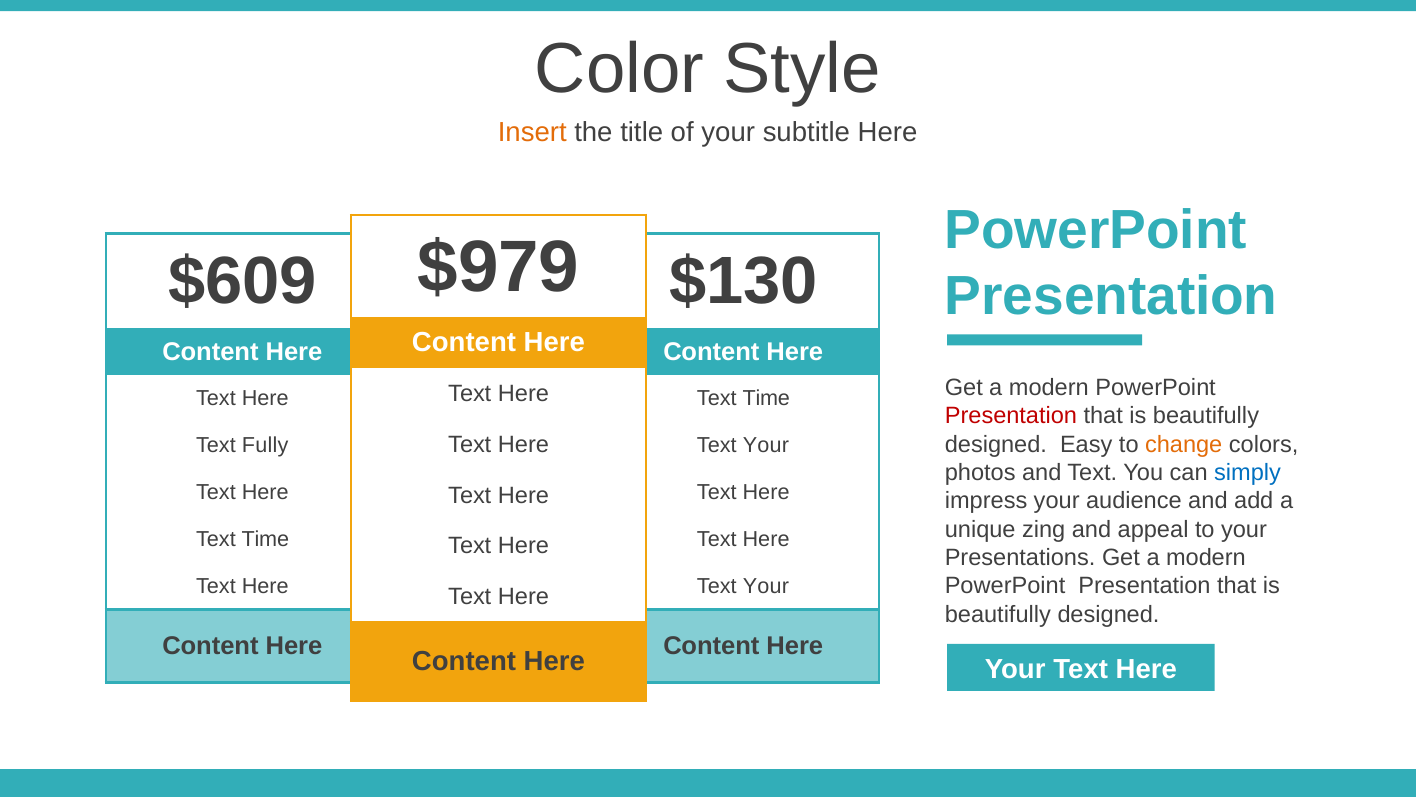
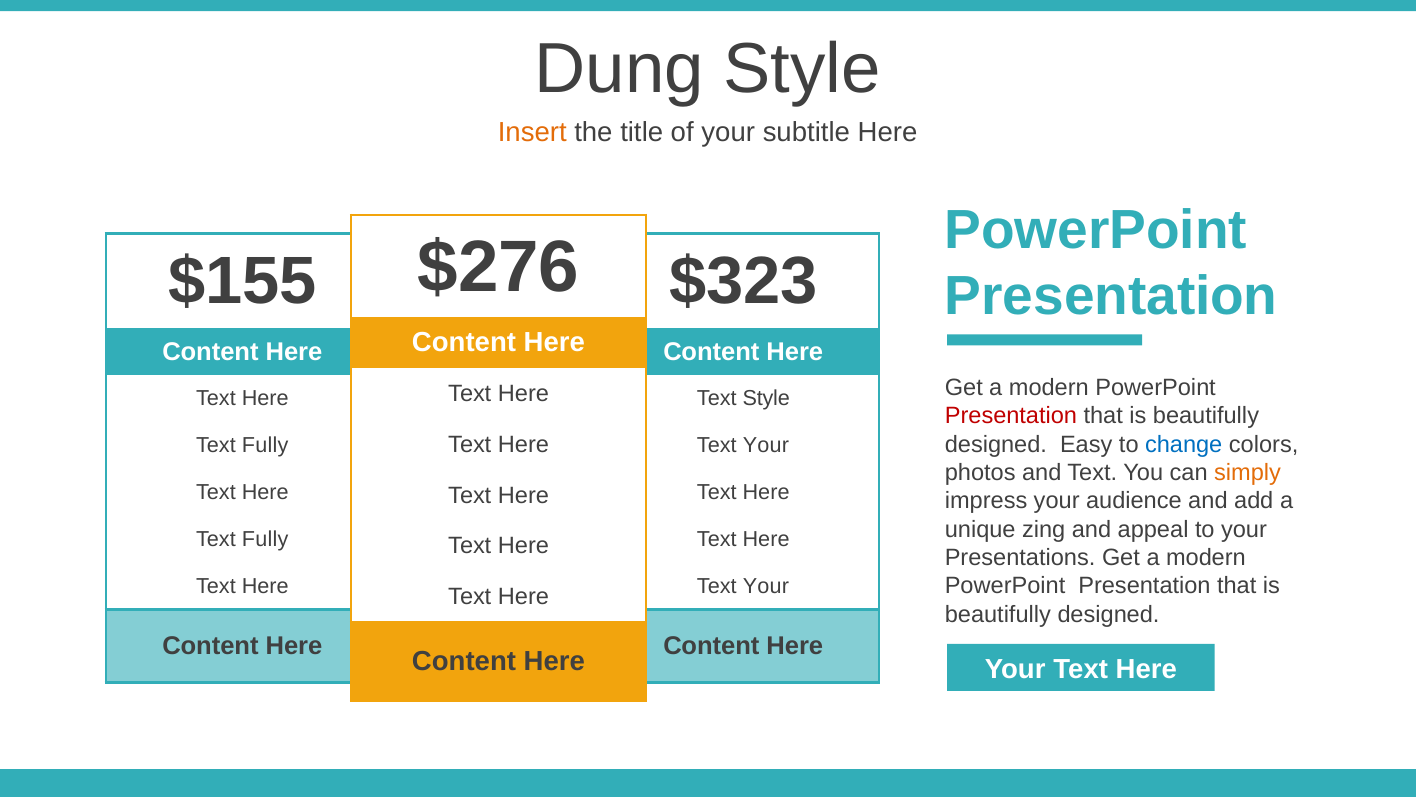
Color: Color -> Dung
$979: $979 -> $276
$609: $609 -> $155
$130: $130 -> $323
Time at (766, 398): Time -> Style
change colour: orange -> blue
simply colour: blue -> orange
Time at (265, 539): Time -> Fully
